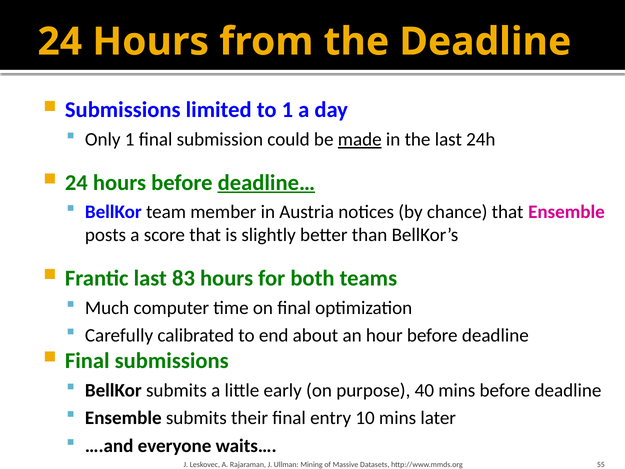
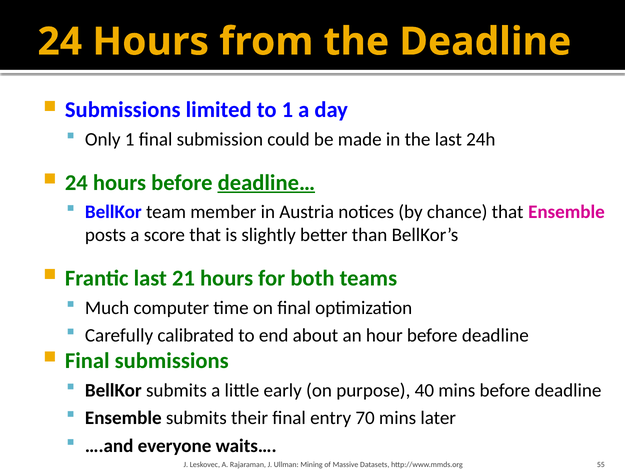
made underline: present -> none
83: 83 -> 21
10: 10 -> 70
